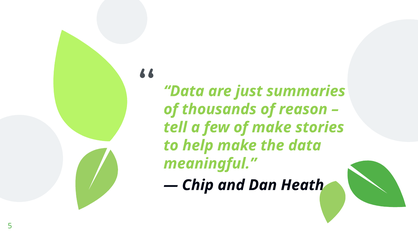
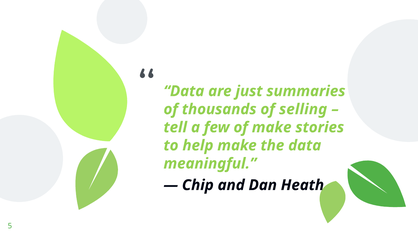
reason: reason -> selling
